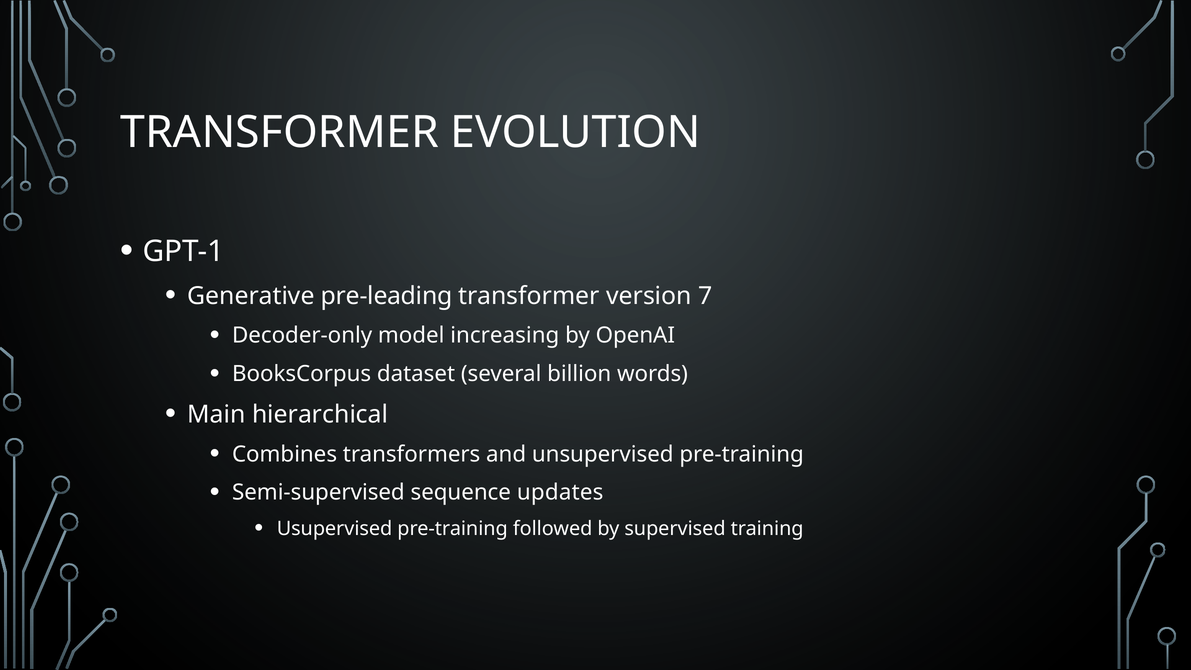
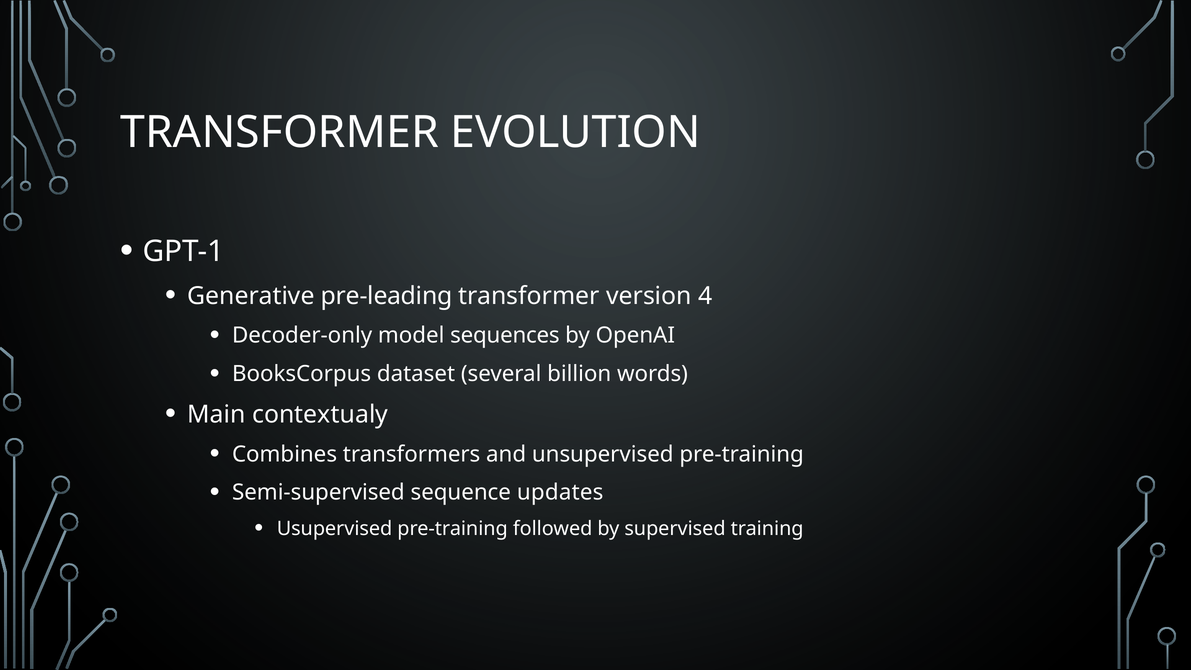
7: 7 -> 4
increasing: increasing -> sequences
hierarchical: hierarchical -> contextualy
